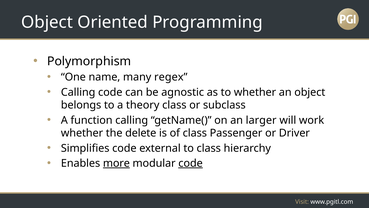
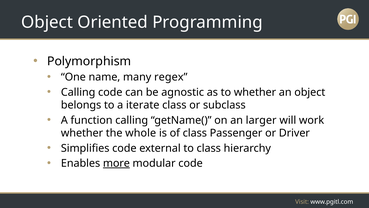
theory: theory -> iterate
delete: delete -> whole
code at (191, 163) underline: present -> none
